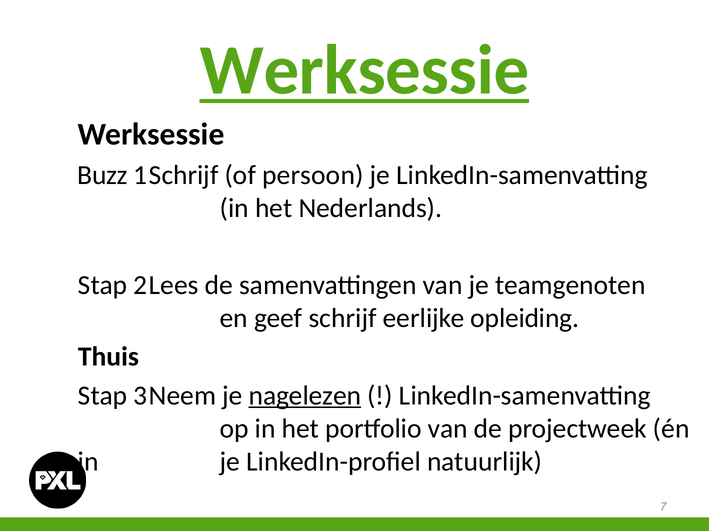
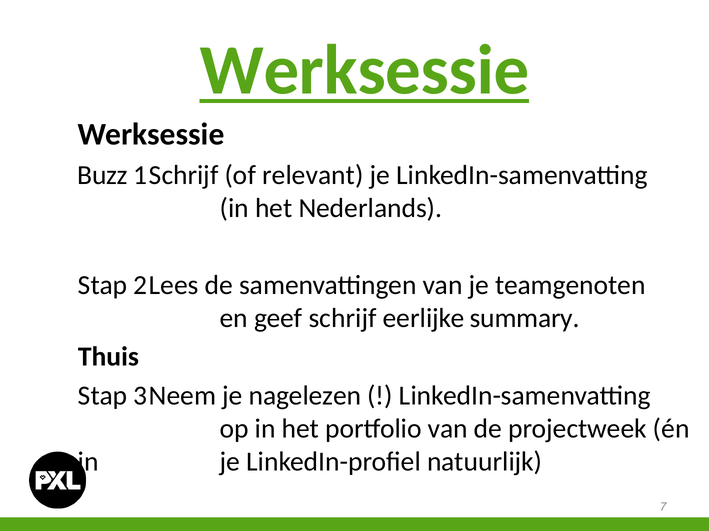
persoon: persoon -> relevant
opleiding: opleiding -> summary
nagelezen underline: present -> none
